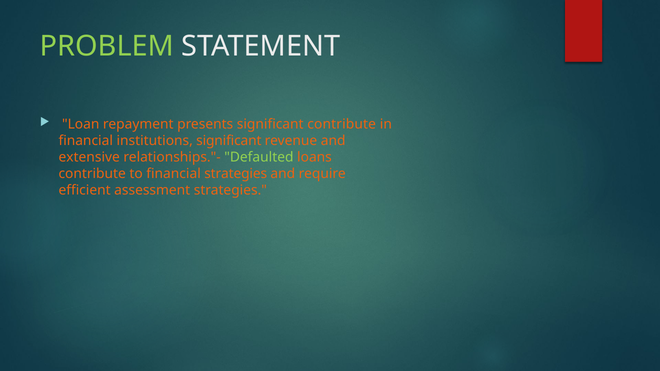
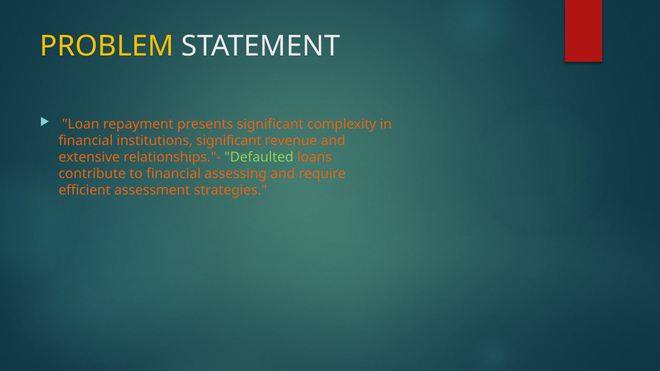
PROBLEM colour: light green -> yellow
significant contribute: contribute -> complexity
financial strategies: strategies -> assessing
